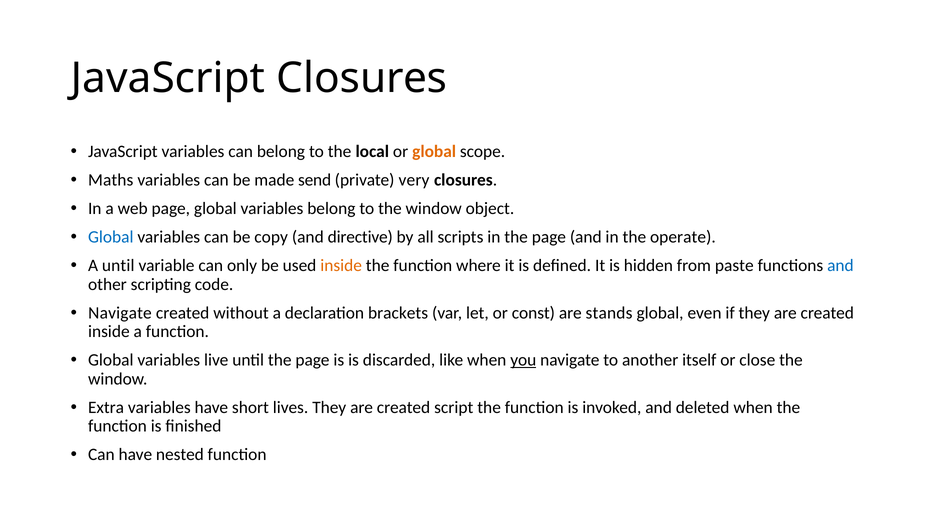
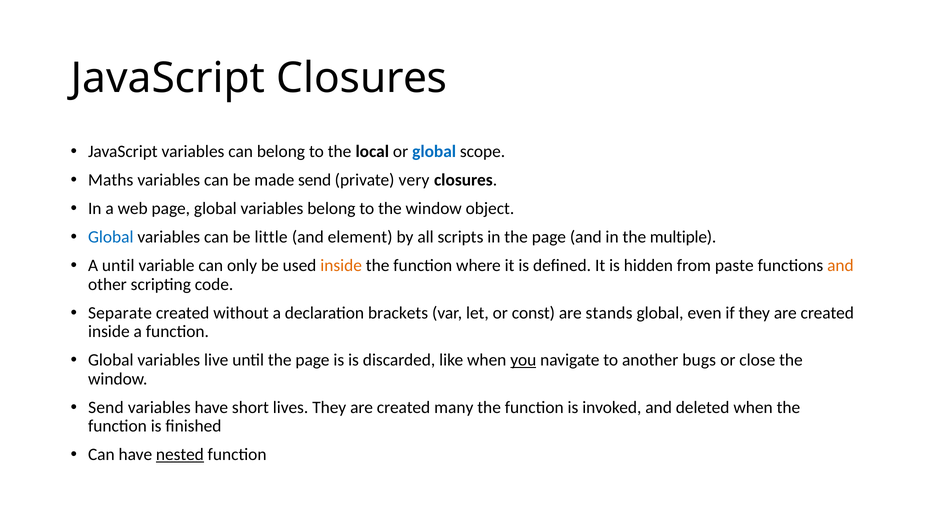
global at (434, 152) colour: orange -> blue
copy: copy -> little
directive: directive -> element
operate: operate -> multiple
and at (840, 265) colour: blue -> orange
Navigate at (120, 313): Navigate -> Separate
itself: itself -> bugs
Extra at (106, 407): Extra -> Send
script: script -> many
nested underline: none -> present
